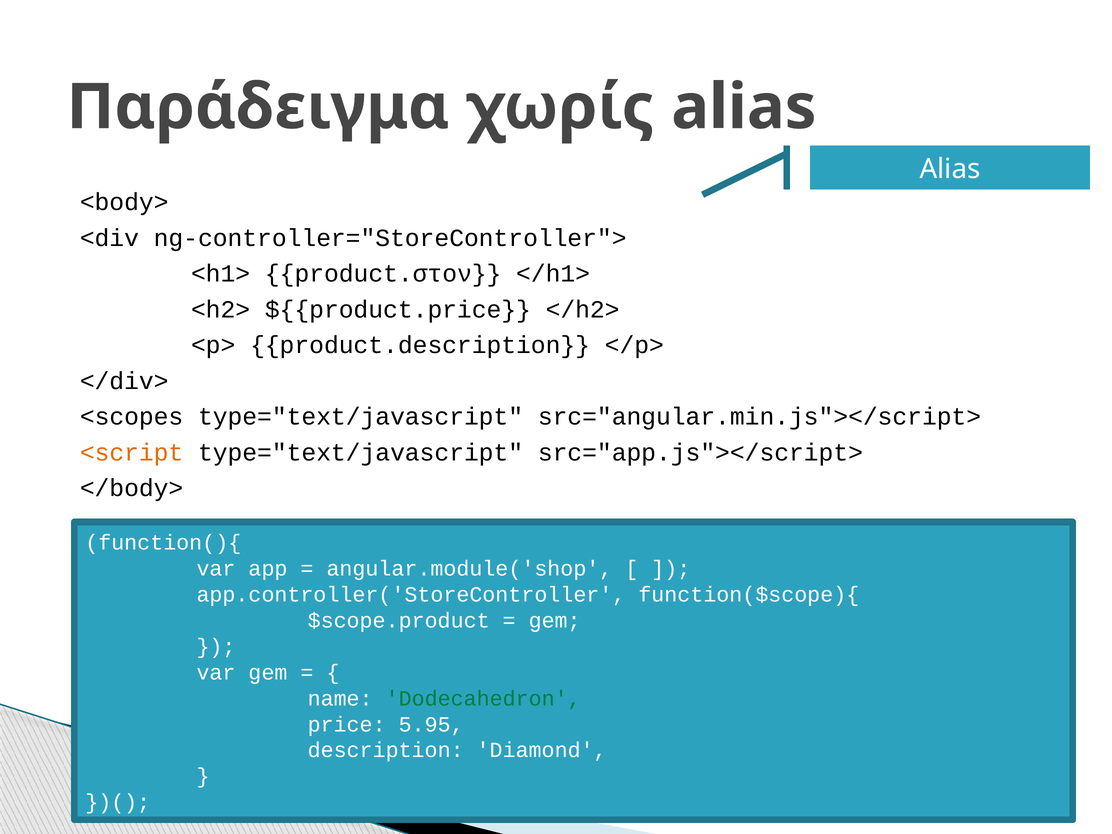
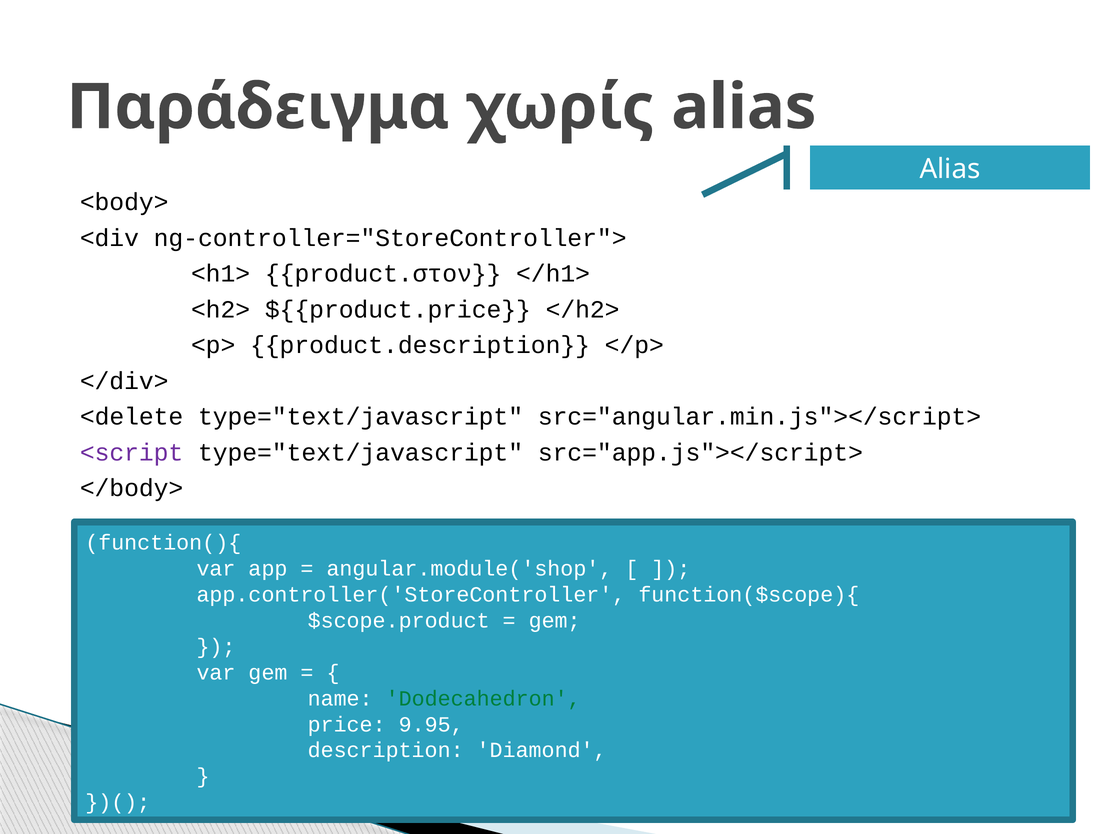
<scopes: <scopes -> <delete
<script colour: orange -> purple
5.95: 5.95 -> 9.95
